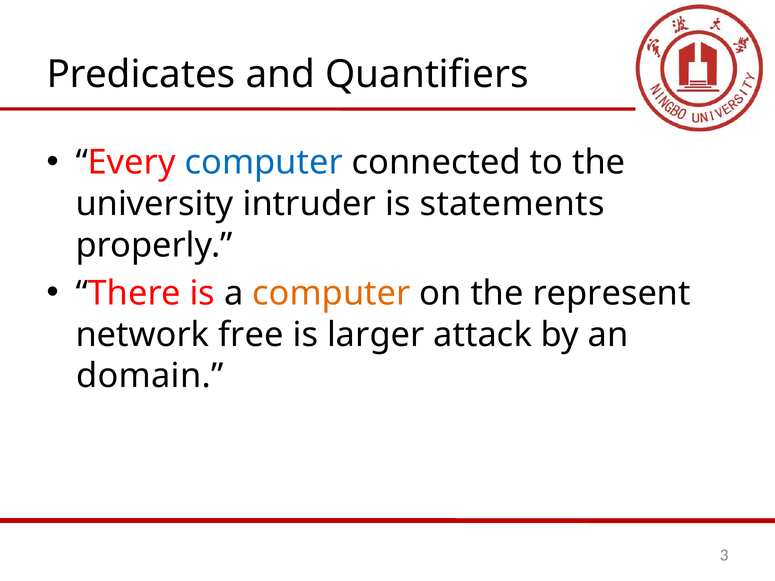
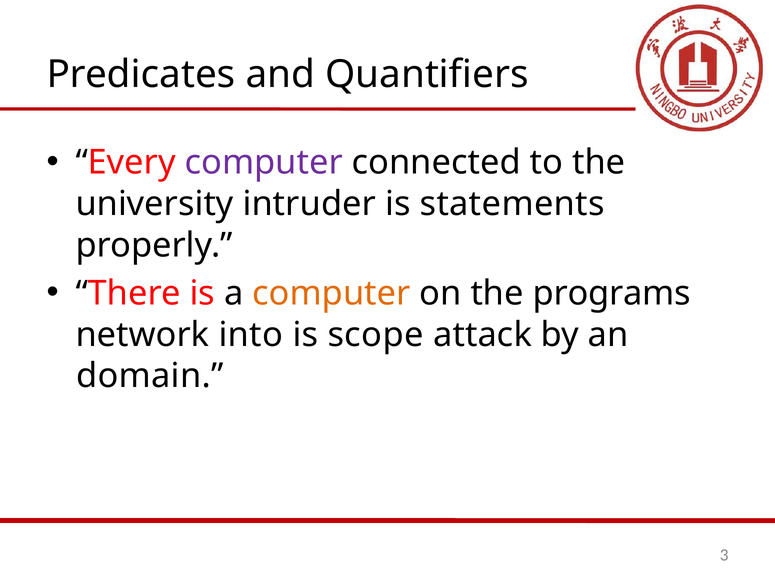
computer at (264, 163) colour: blue -> purple
represent: represent -> programs
free: free -> into
larger: larger -> scope
